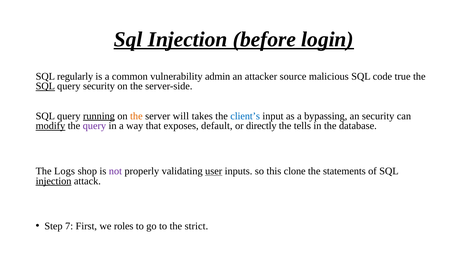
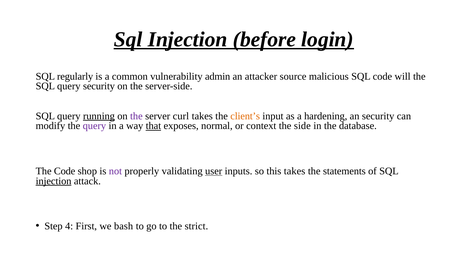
true: true -> will
SQL at (45, 86) underline: present -> none
the at (136, 116) colour: orange -> purple
will: will -> curl
client’s colour: blue -> orange
bypassing: bypassing -> hardening
modify underline: present -> none
that underline: none -> present
default: default -> normal
directly: directly -> context
tells: tells -> side
The Logs: Logs -> Code
this clone: clone -> takes
7: 7 -> 4
roles: roles -> bash
